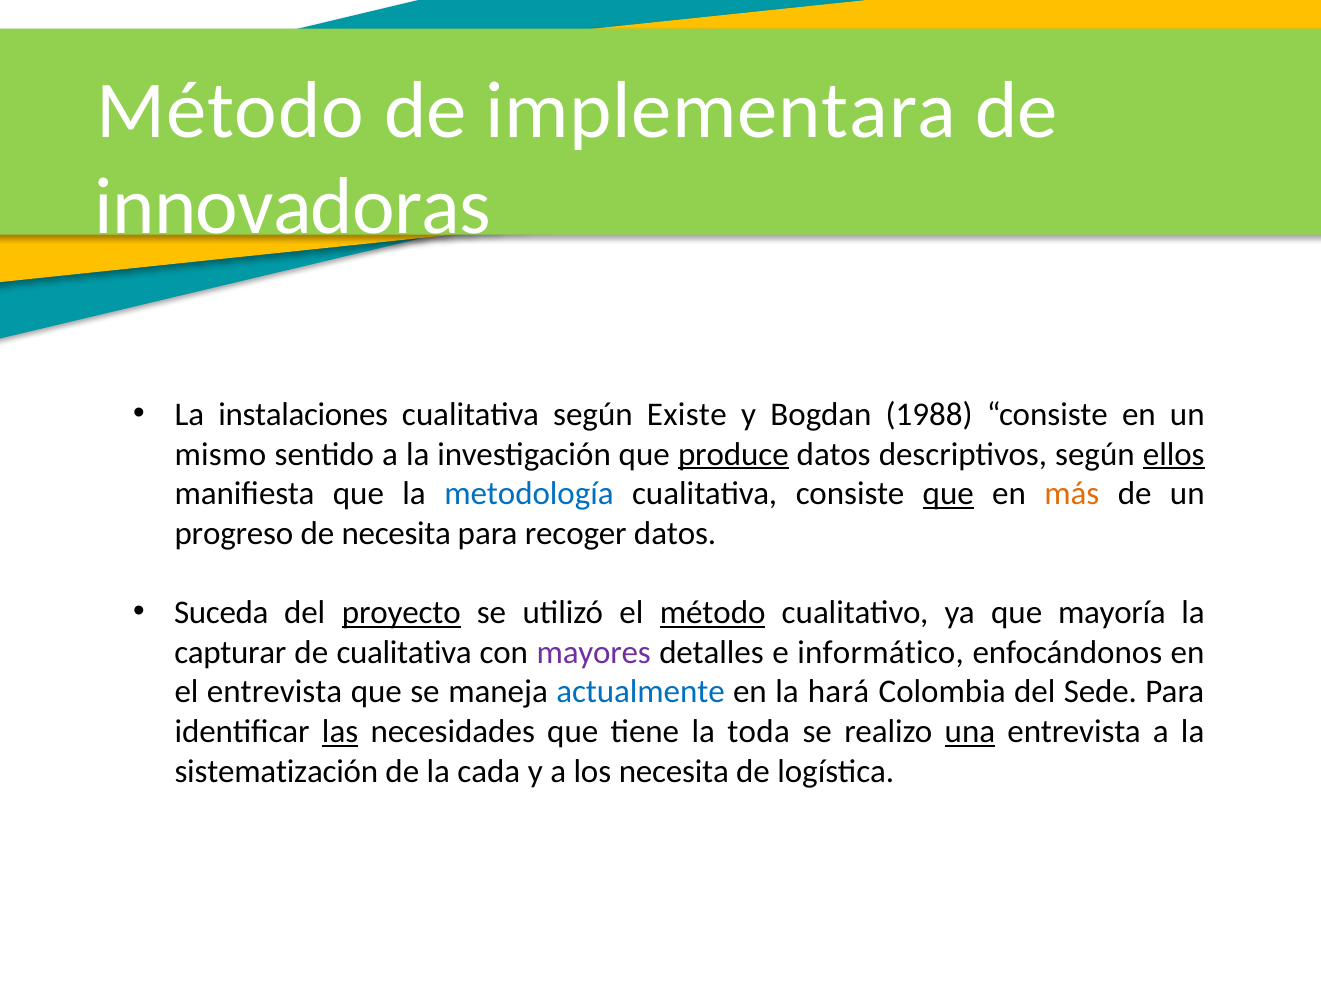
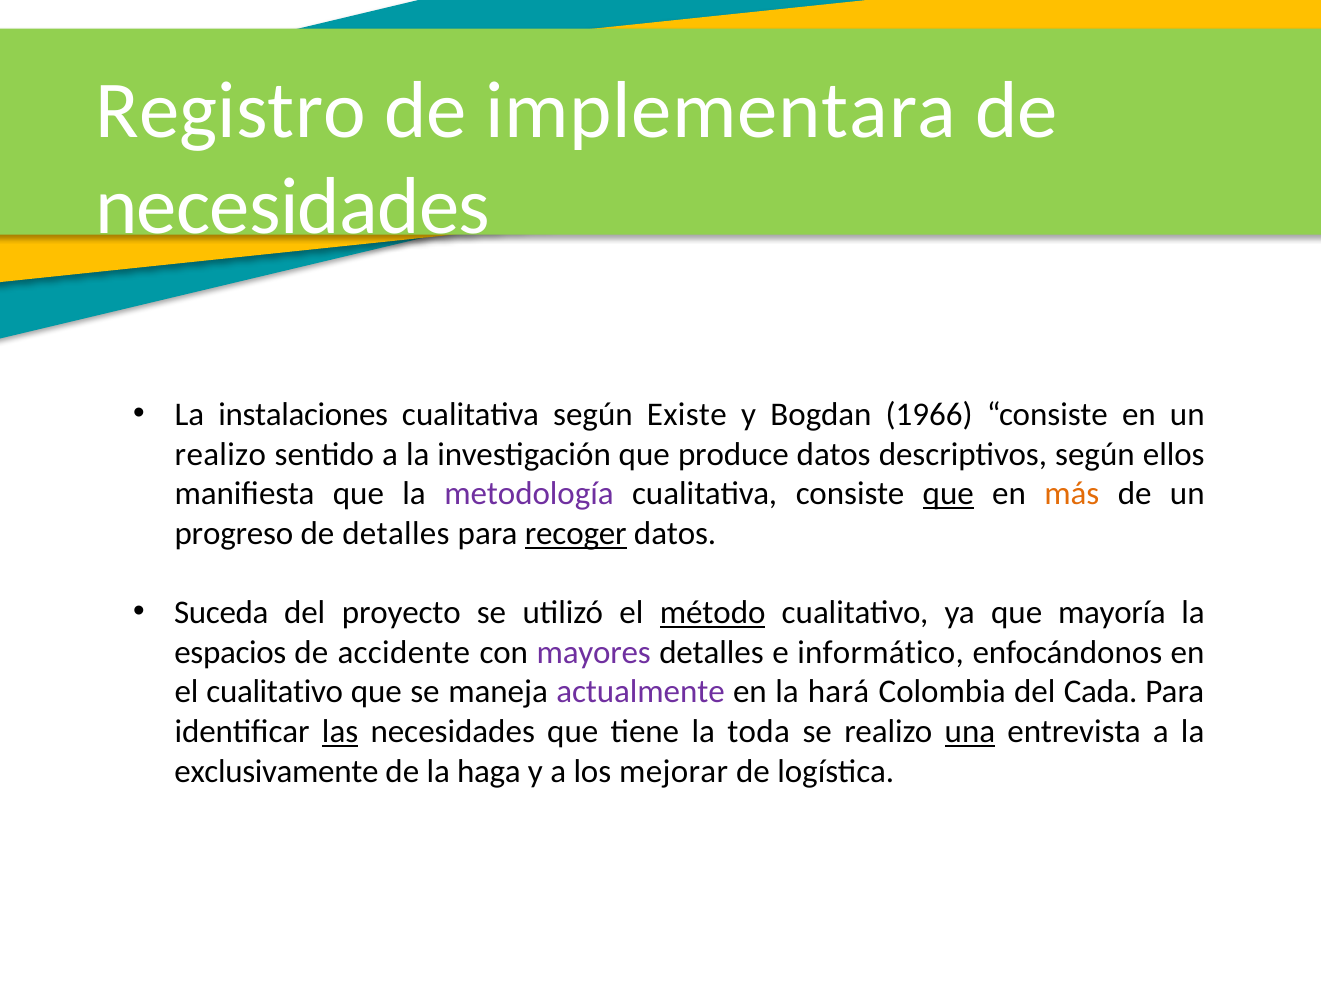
Método at (230, 110): Método -> Registro
innovadoras at (293, 207): innovadoras -> necesidades
1988: 1988 -> 1966
mismo at (220, 454): mismo -> realizo
produce underline: present -> none
ellos underline: present -> none
metodología colour: blue -> purple
de necesita: necesita -> detalles
recoger underline: none -> present
proyecto underline: present -> none
capturar: capturar -> espacios
de cualitativa: cualitativa -> accidente
el entrevista: entrevista -> cualitativo
actualmente colour: blue -> purple
Sede: Sede -> Cada
sistematización: sistematización -> exclusivamente
cada: cada -> haga
los necesita: necesita -> mejorar
